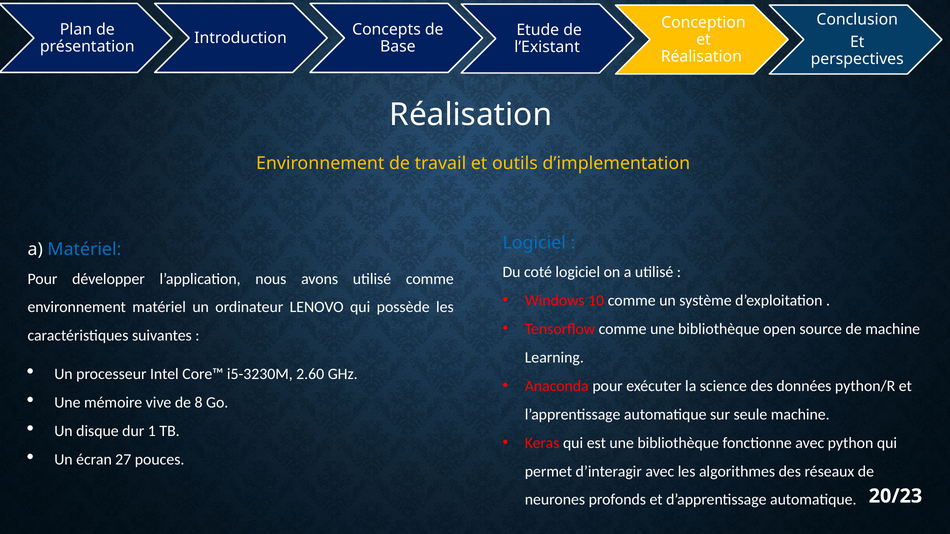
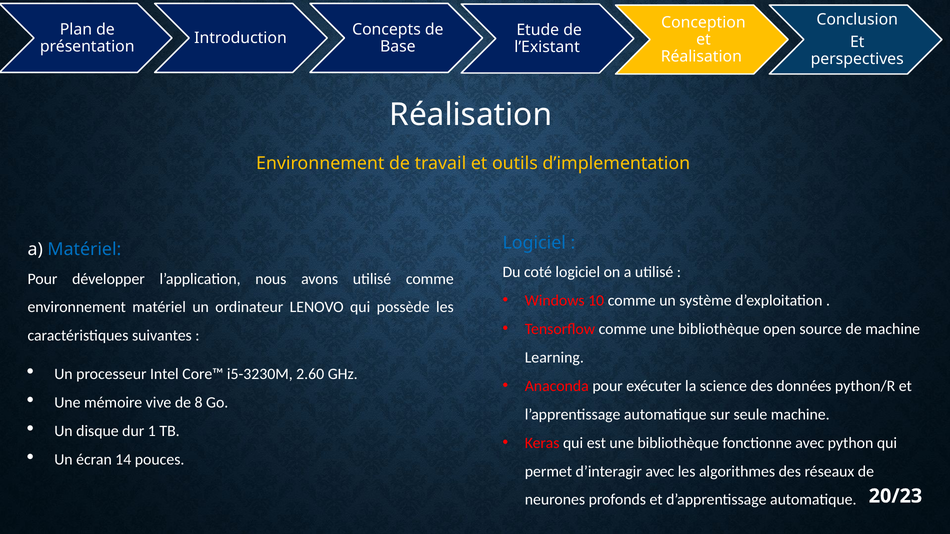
27: 27 -> 14
